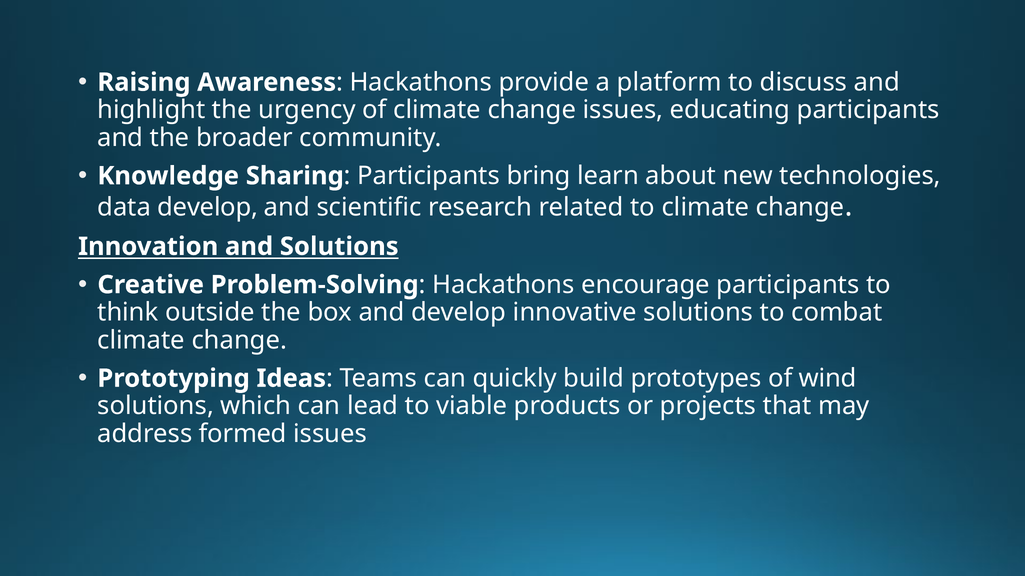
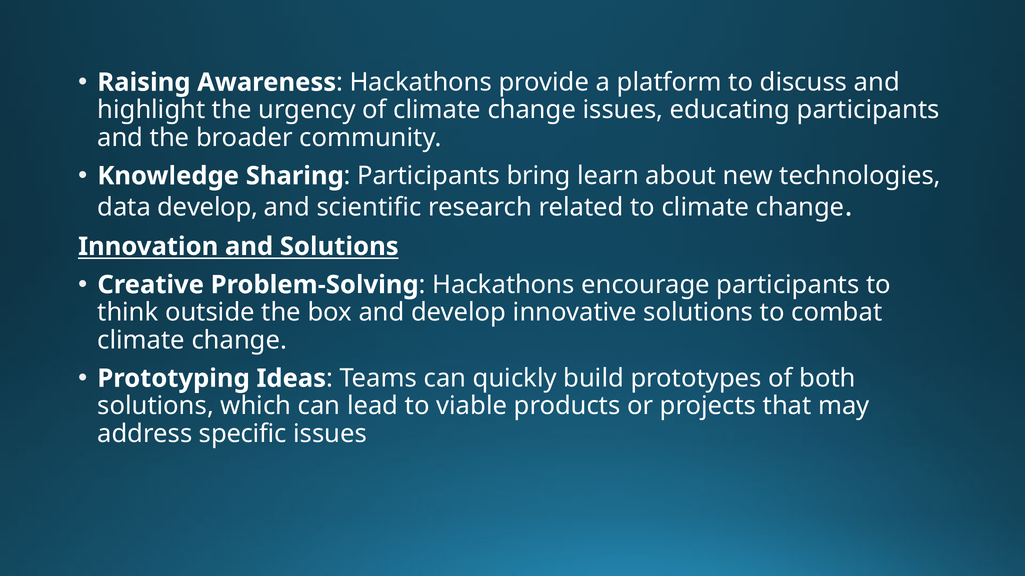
wind: wind -> both
formed: formed -> specific
